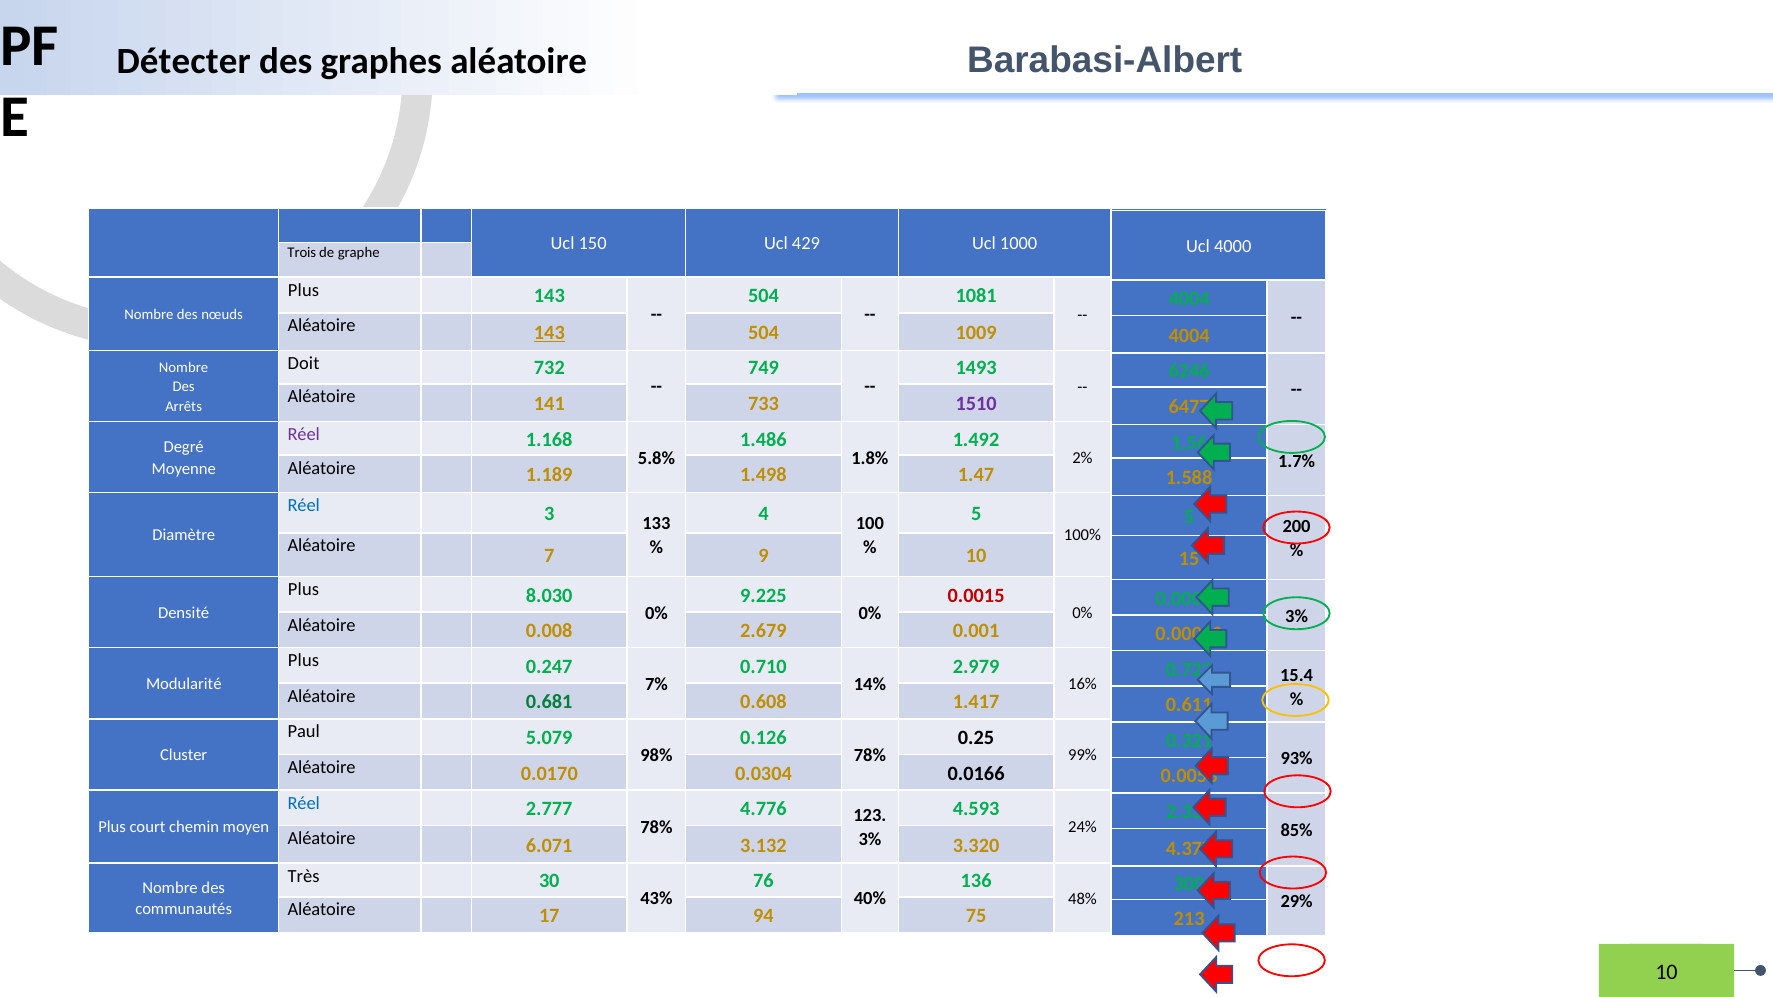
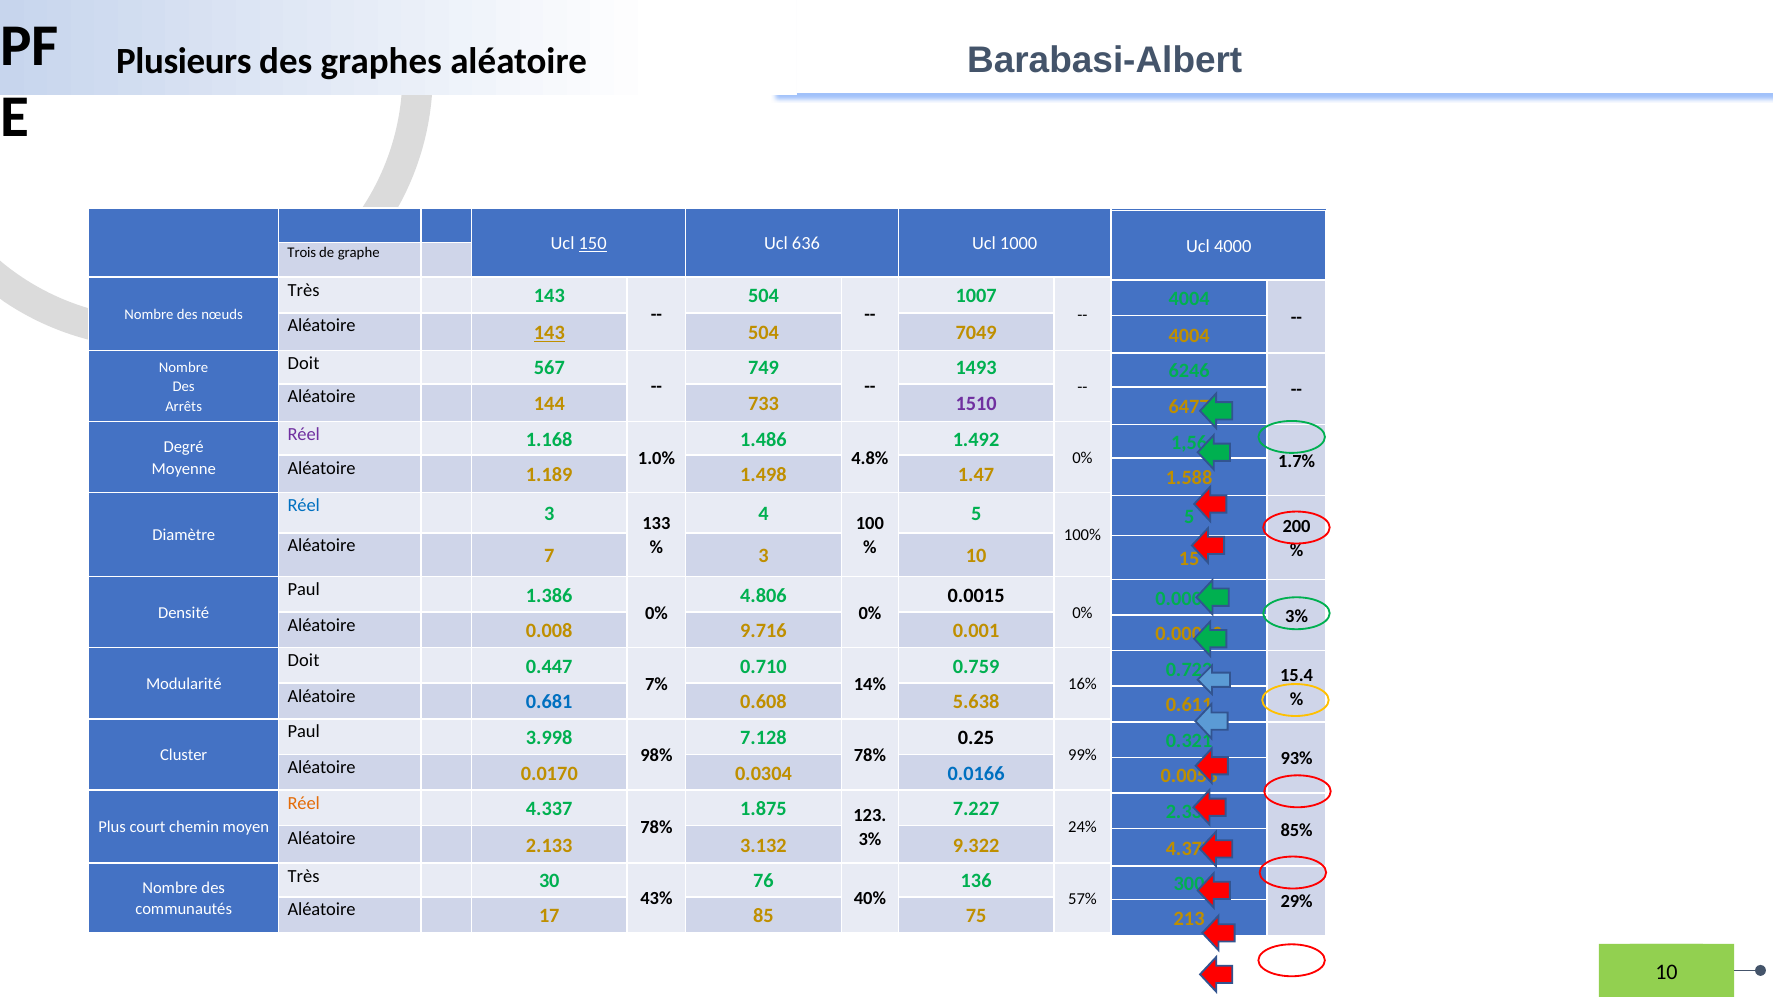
Détecter: Détecter -> Plusieurs
150 underline: none -> present
429: 429 -> 636
Plus at (304, 290): Plus -> Très
1081: 1081 -> 1007
1009: 1009 -> 7049
732: 732 -> 567
141: 141 -> 144
5.8%: 5.8% -> 1.0%
1.8%: 1.8% -> 4.8%
2% at (1082, 458): 2% -> 0%
7 9: 9 -> 3
Plus at (304, 590): Plus -> Paul
8.030: 8.030 -> 1.386
9.225: 9.225 -> 4.806
0.0015 colour: red -> black
2.679: 2.679 -> 9.716
Plus at (304, 661): Plus -> Doit
0.247: 0.247 -> 0.447
2.979: 2.979 -> 0.759
0.681 colour: green -> blue
1.417: 1.417 -> 5.638
5.079: 5.079 -> 3.998
0.126: 0.126 -> 7.128
0.0166 colour: black -> blue
Réel at (304, 803) colour: blue -> orange
2.777: 2.777 -> 4.337
4.776: 4.776 -> 1.875
4.593: 4.593 -> 7.227
6.071: 6.071 -> 2.133
3.320: 3.320 -> 9.322
48%: 48% -> 57%
94: 94 -> 85
